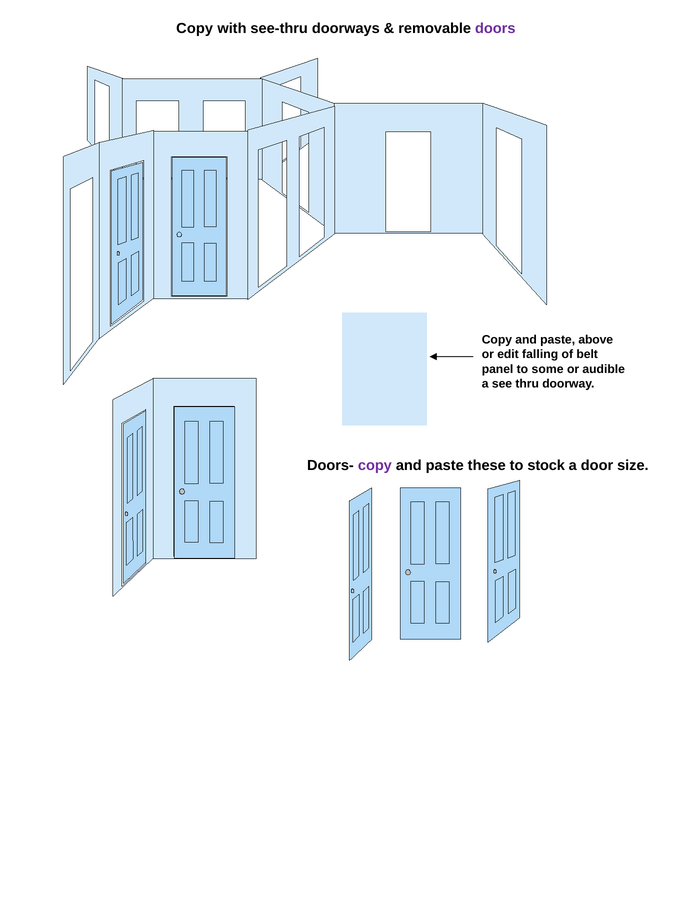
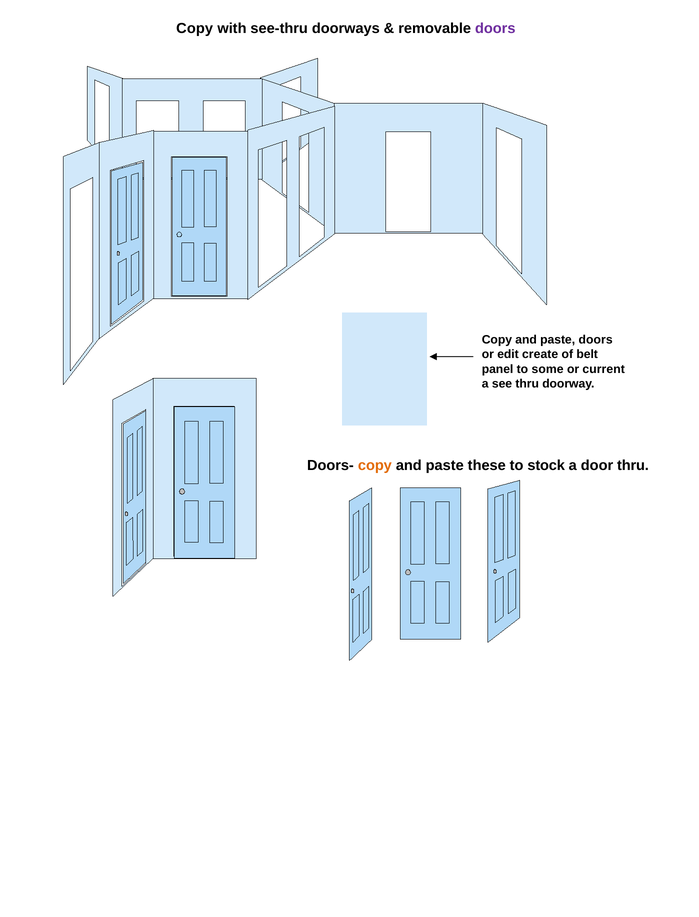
paste above: above -> doors
falling: falling -> create
audible: audible -> current
copy at (375, 465) colour: purple -> orange
door size: size -> thru
